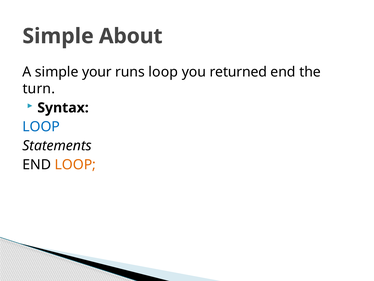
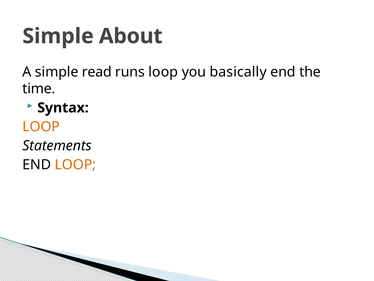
your: your -> read
returned: returned -> basically
turn: turn -> time
LOOP at (41, 127) colour: blue -> orange
